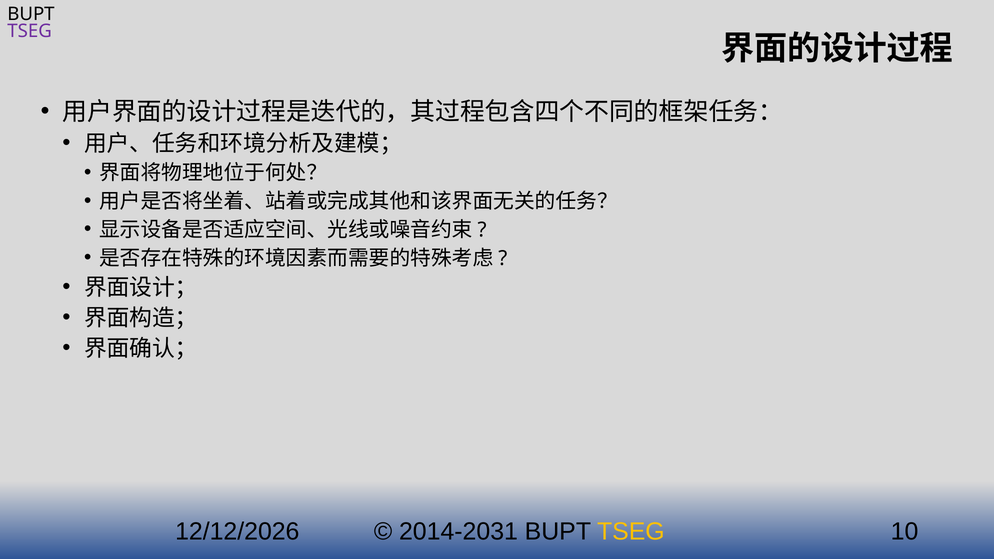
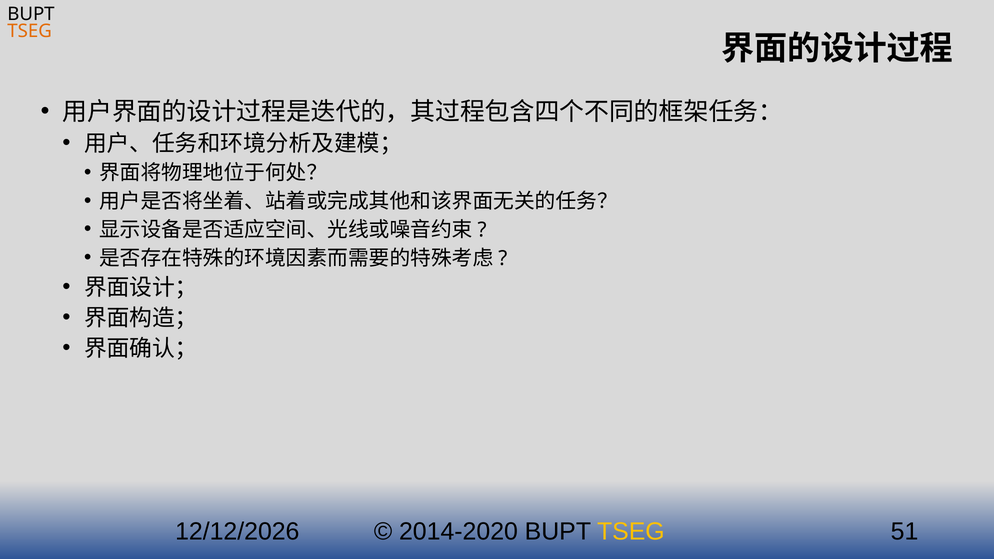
TSEG at (30, 31) colour: purple -> orange
2014-2031: 2014-2031 -> 2014-2020
10: 10 -> 51
